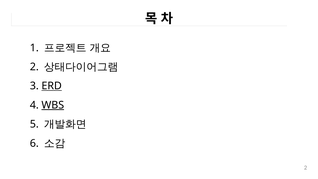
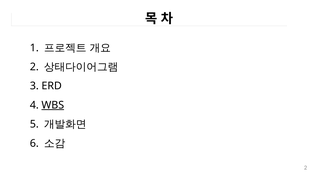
ERD underline: present -> none
